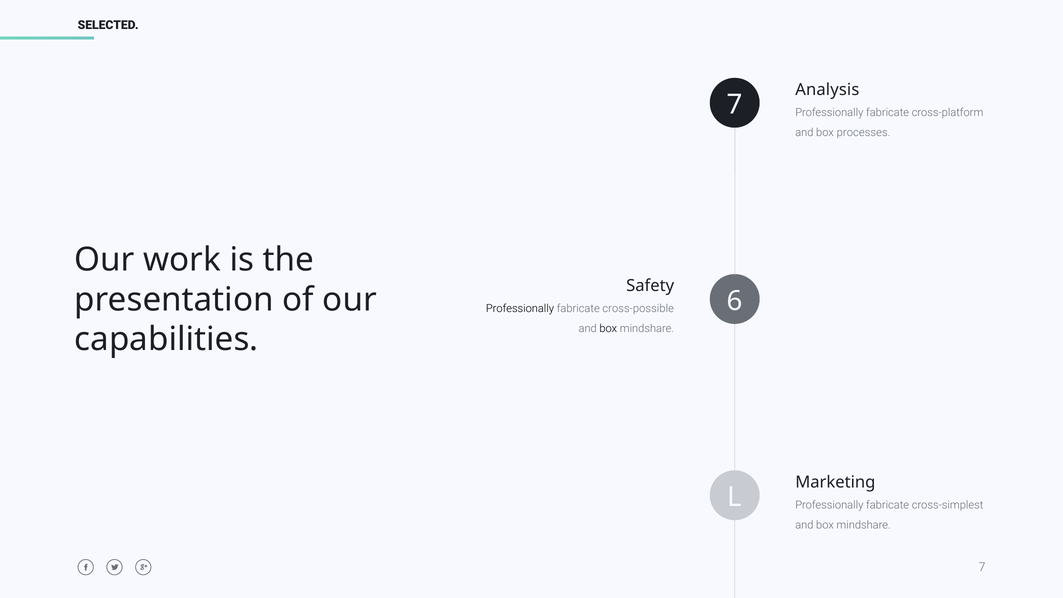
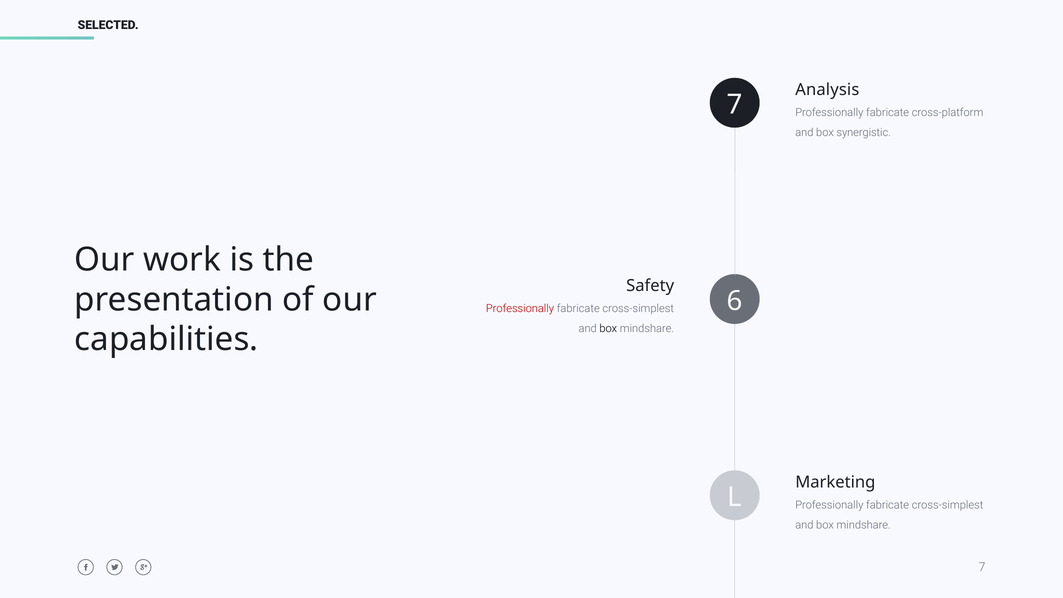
processes: processes -> synergistic
Professionally at (520, 309) colour: black -> red
cross-possible at (638, 309): cross-possible -> cross-simplest
